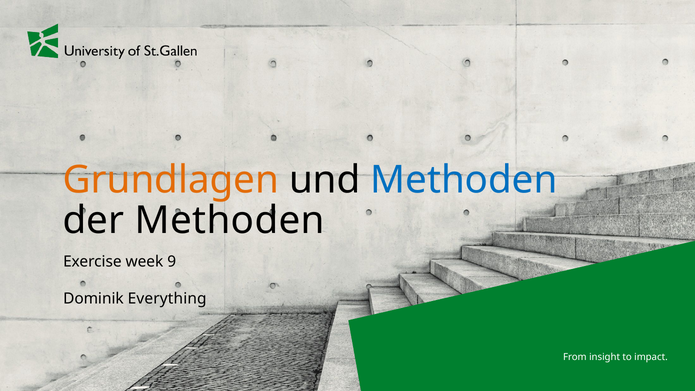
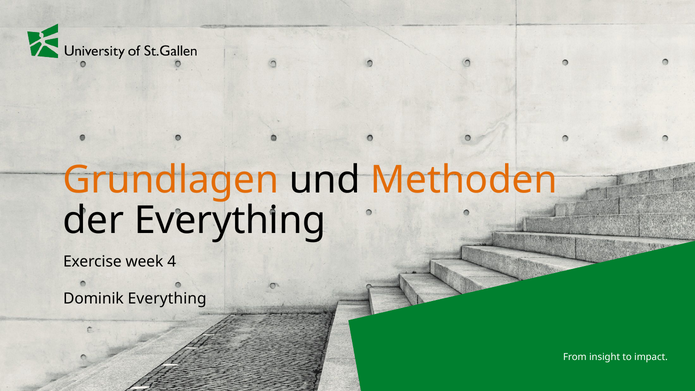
Methoden at (464, 180) colour: blue -> orange
der Methoden: Methoden -> Everything
9: 9 -> 4
